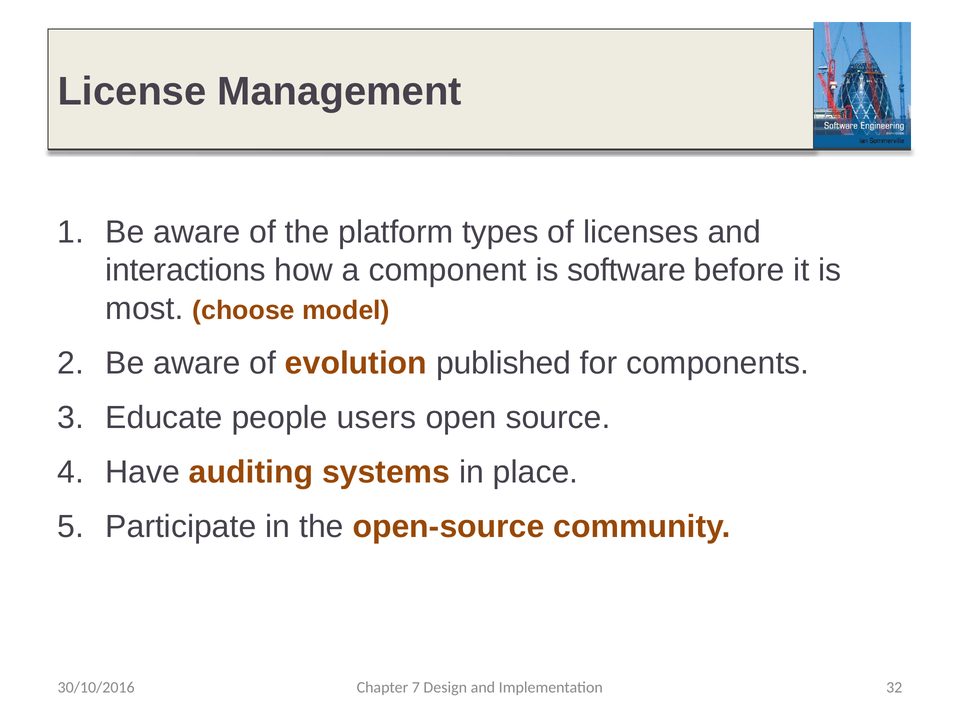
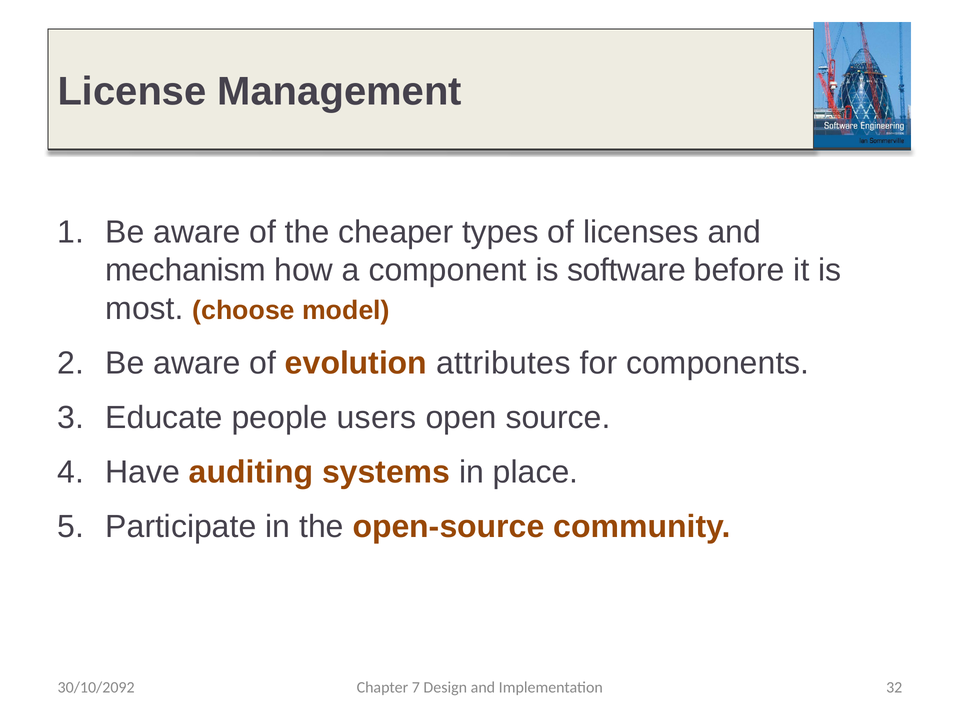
platform: platform -> cheaper
interactions: interactions -> mechanism
published: published -> attributes
30/10/2016: 30/10/2016 -> 30/10/2092
